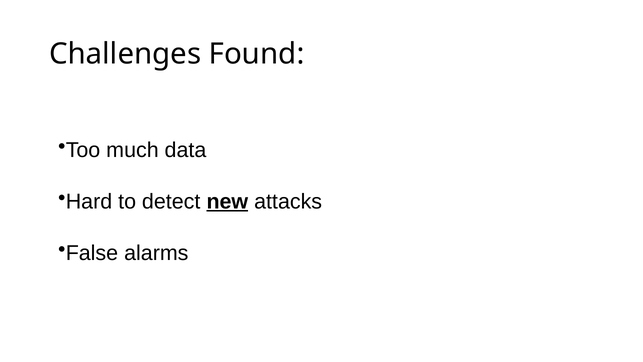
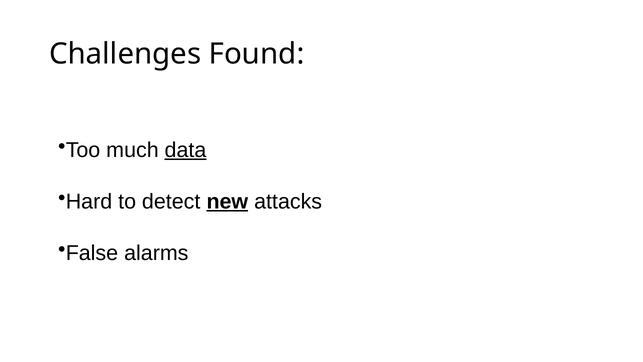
data underline: none -> present
